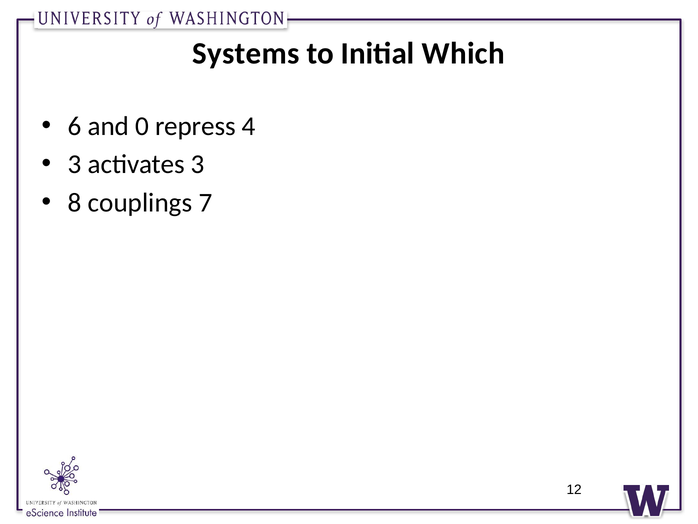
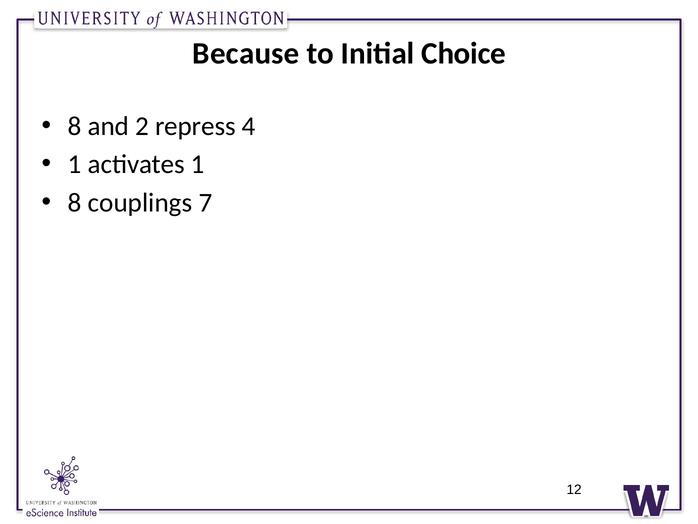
Systems: Systems -> Because
Which: Which -> Choice
6 at (75, 126): 6 -> 8
0: 0 -> 2
3 at (75, 164): 3 -> 1
activates 3: 3 -> 1
